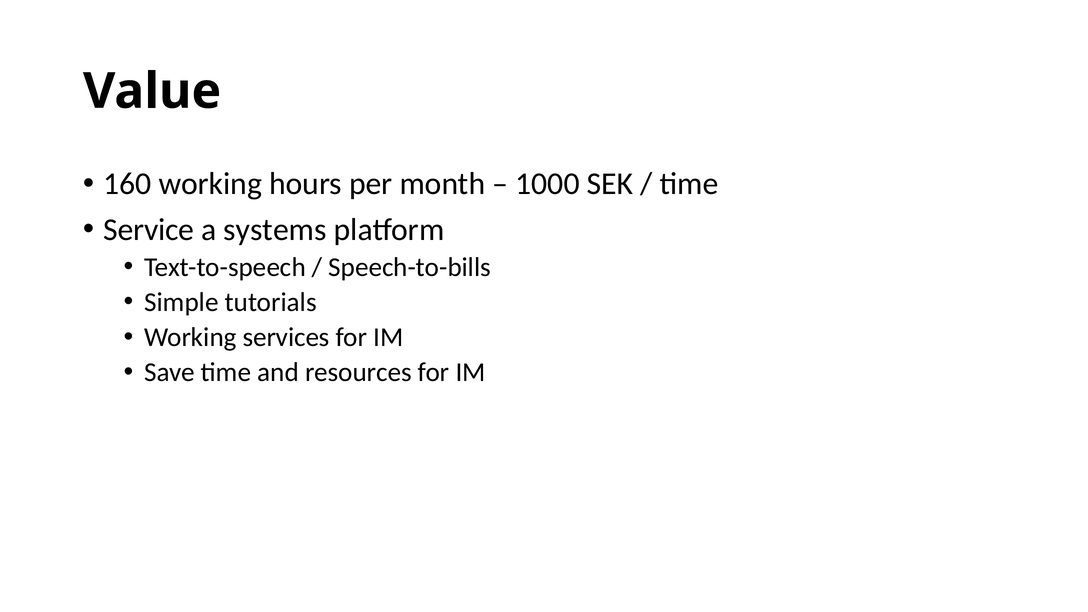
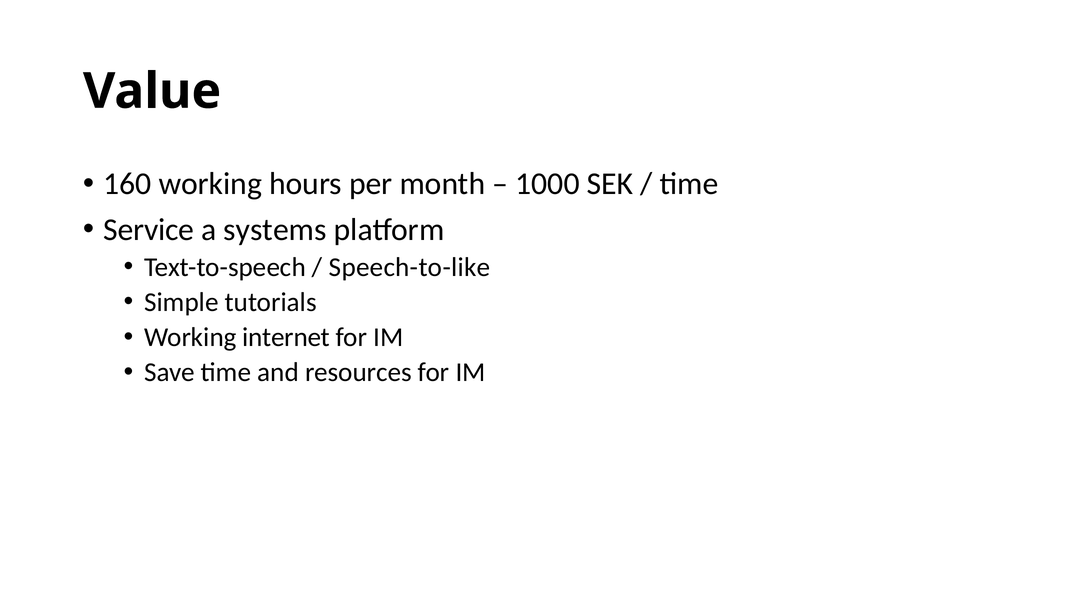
Speech-to-bills: Speech-to-bills -> Speech-to-like
services: services -> internet
